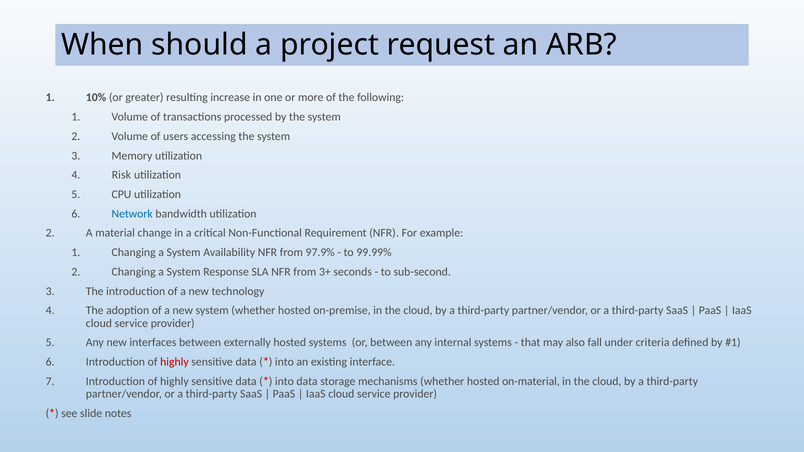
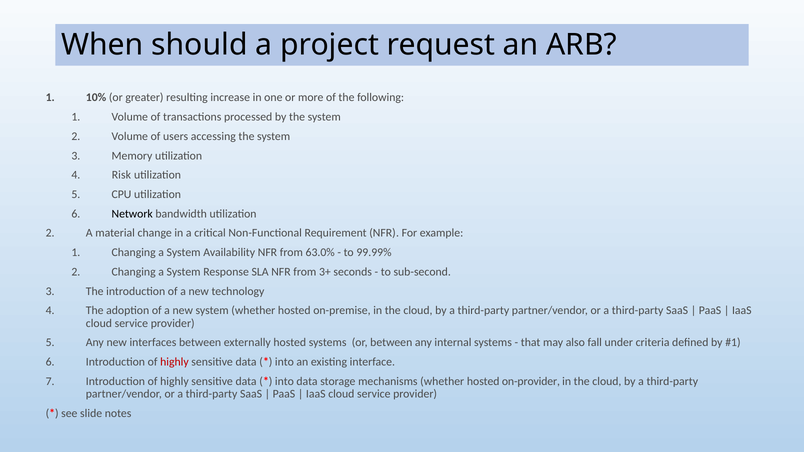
Network colour: blue -> black
97.9%: 97.9% -> 63.0%
on-material: on-material -> on-provider
